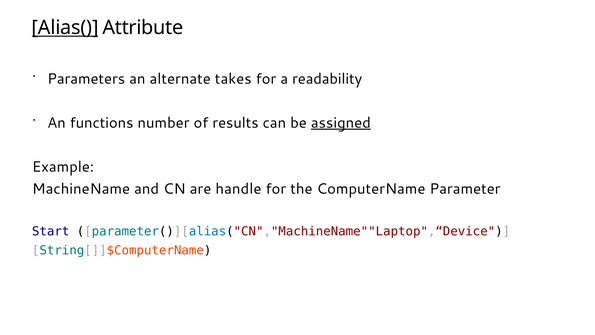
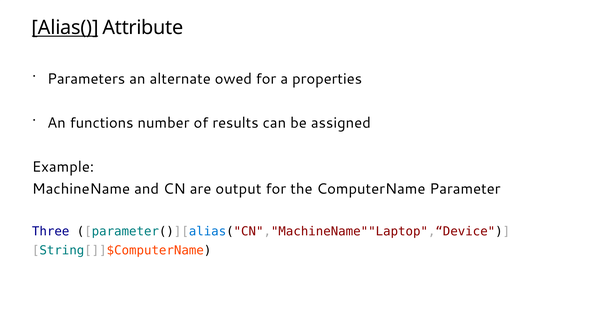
takes: takes -> owed
readability: readability -> properties
assigned underline: present -> none
handle: handle -> output
Start: Start -> Three
